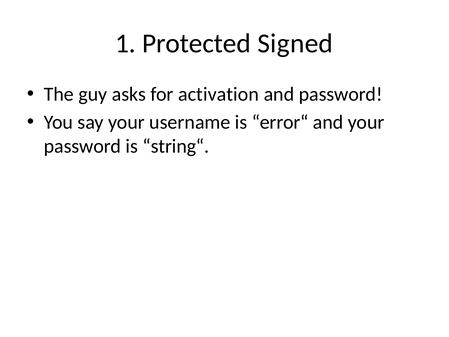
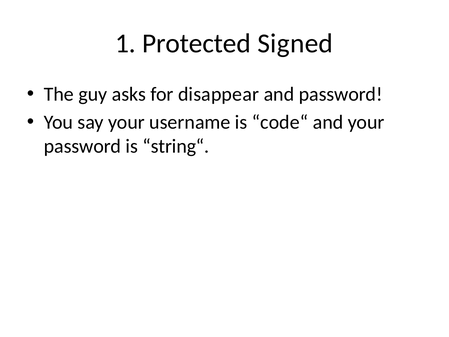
activation: activation -> disappear
error“: error“ -> code“
